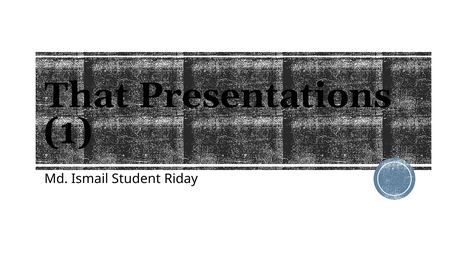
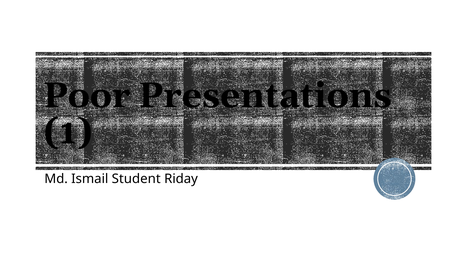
That: That -> Poor
